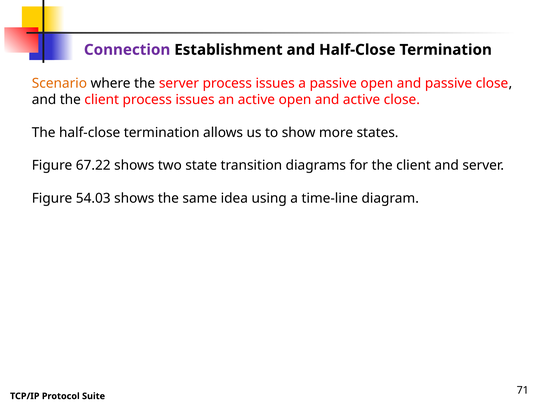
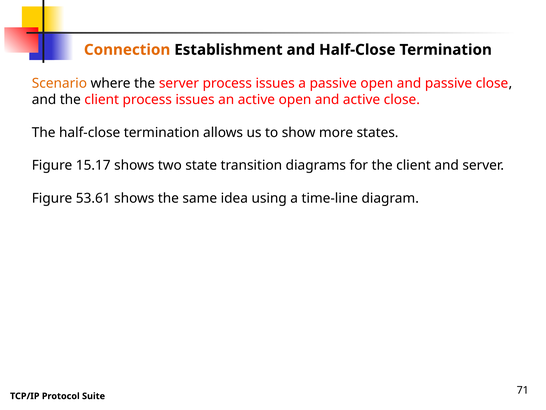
Connection colour: purple -> orange
67.22: 67.22 -> 15.17
54.03: 54.03 -> 53.61
